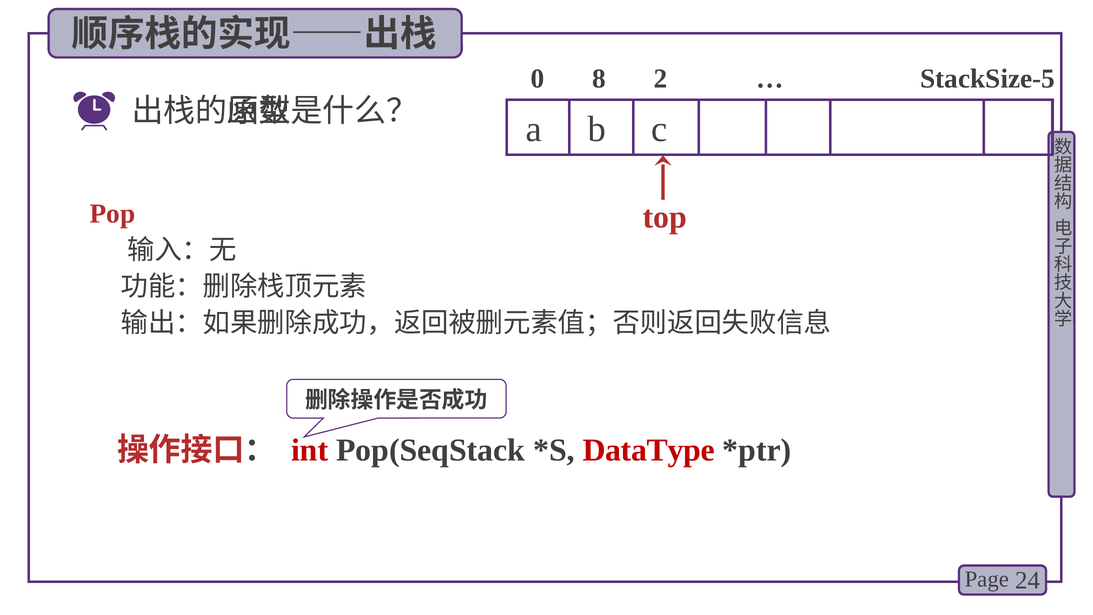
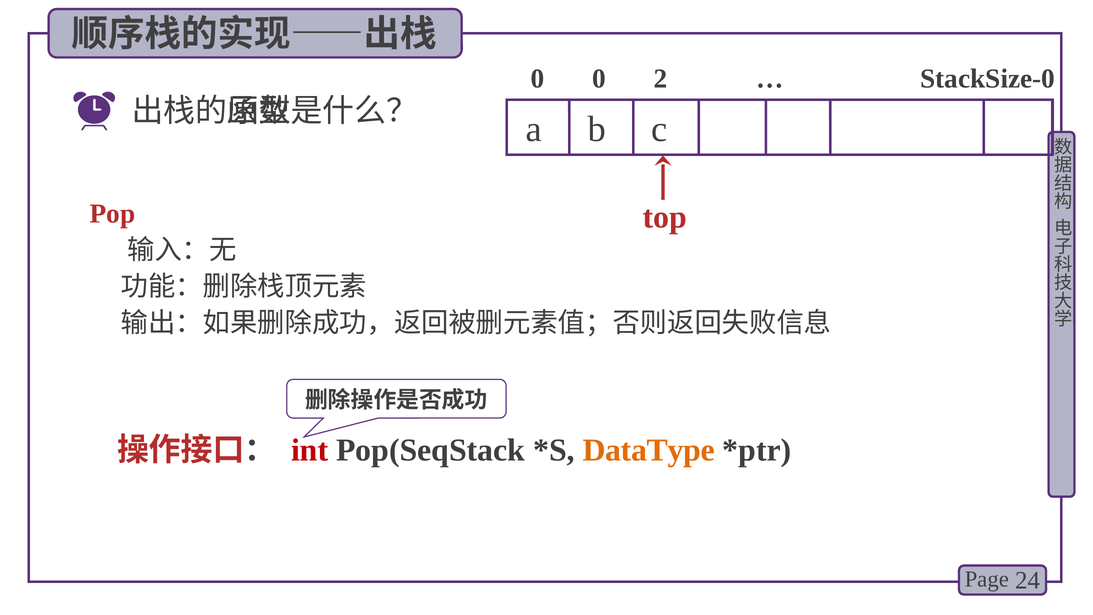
0 8: 8 -> 0
StackSize-5: StackSize-5 -> StackSize-0
DataType colour: red -> orange
